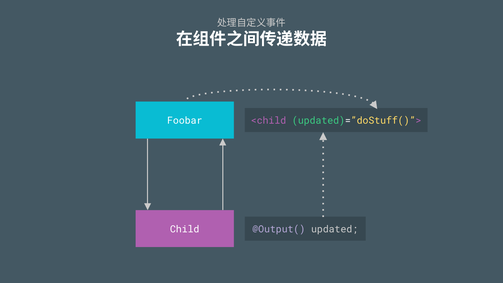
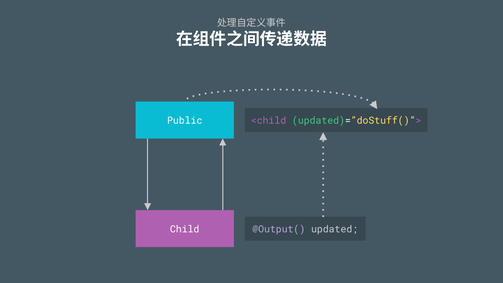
Foobar: Foobar -> Public
